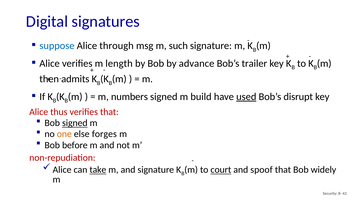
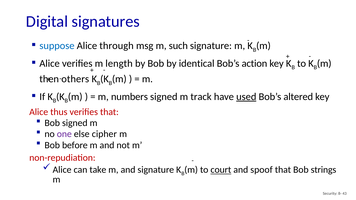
advance: advance -> identical
trailer: trailer -> action
admits: admits -> others
build: build -> track
disrupt: disrupt -> altered
signed at (75, 123) underline: present -> none
one colour: orange -> purple
forges: forges -> cipher
take underline: present -> none
widely: widely -> strings
